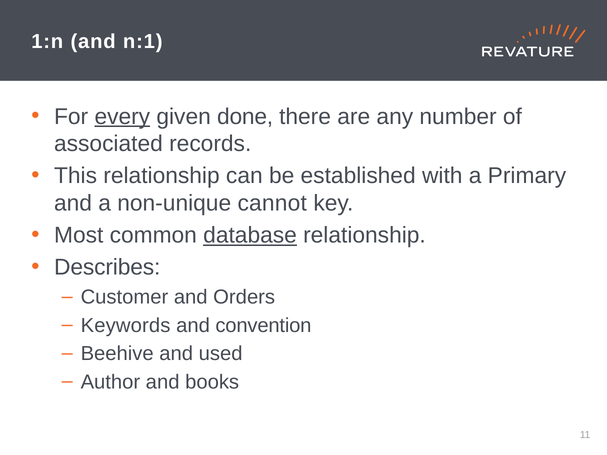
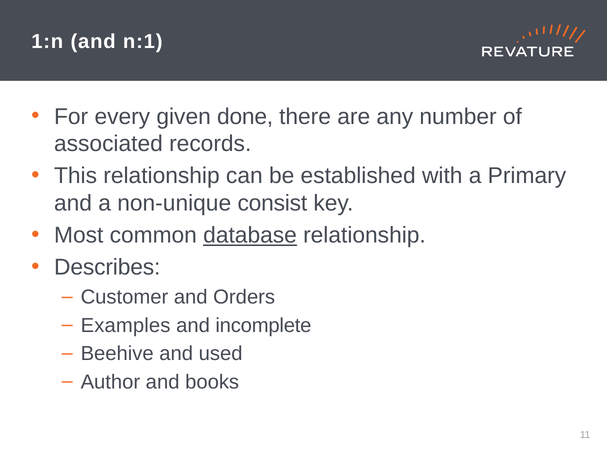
every underline: present -> none
cannot: cannot -> consist
Keywords: Keywords -> Examples
convention: convention -> incomplete
